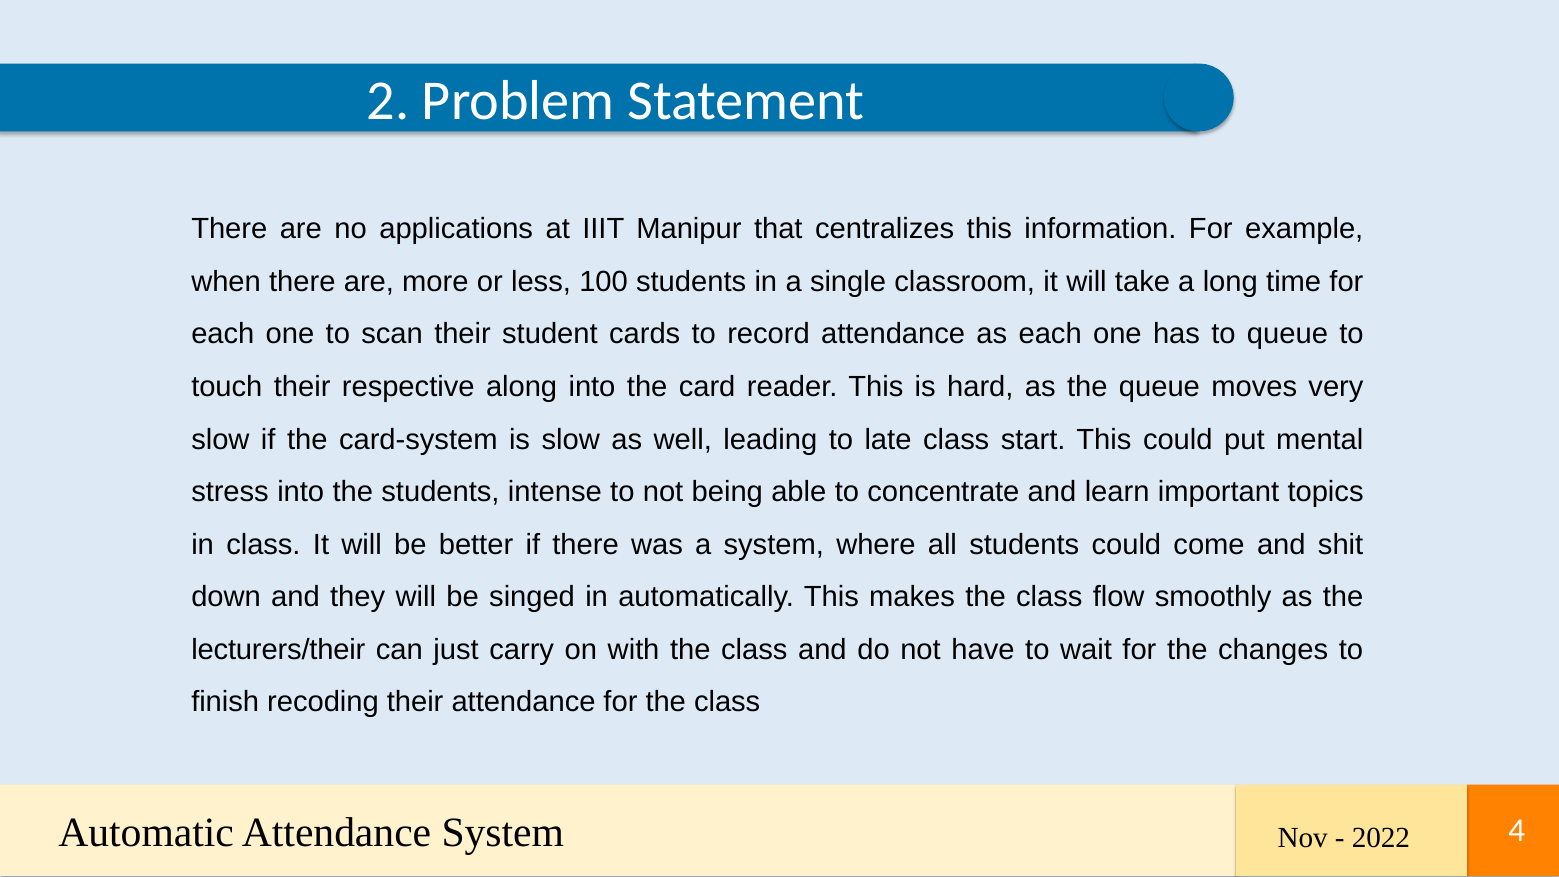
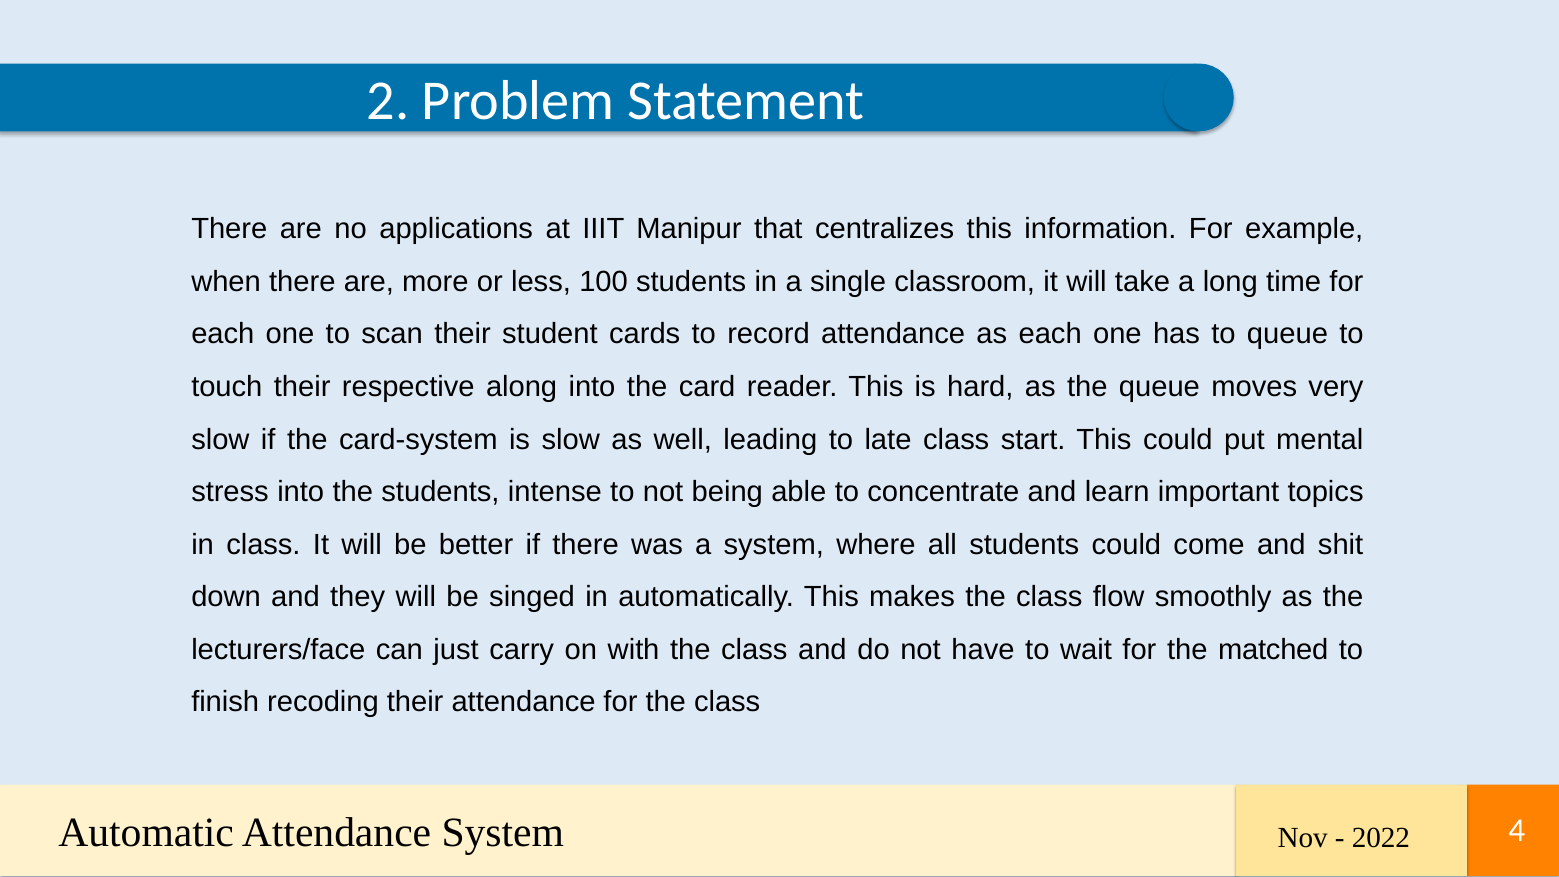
lecturers/their: lecturers/their -> lecturers/face
changes: changes -> matched
